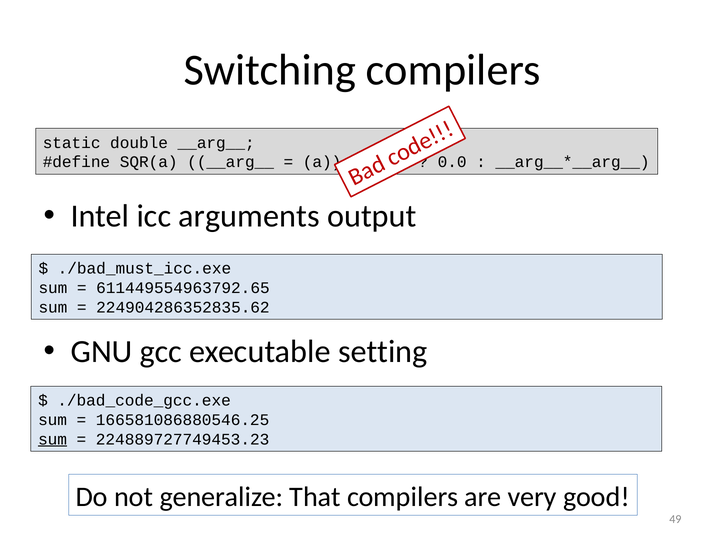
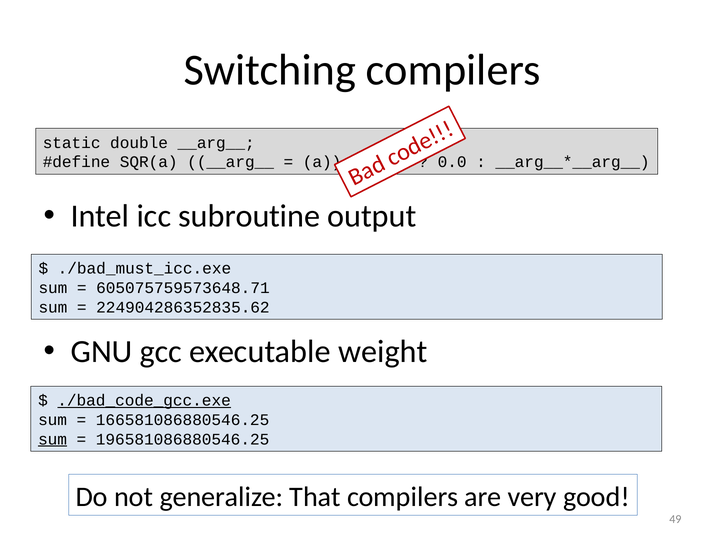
arguments: arguments -> subroutine
611449554963792.65: 611449554963792.65 -> 605075759573648.71
setting: setting -> weight
./bad_code_gcc.exe underline: none -> present
224889727749453.23: 224889727749453.23 -> 196581086880546.25
